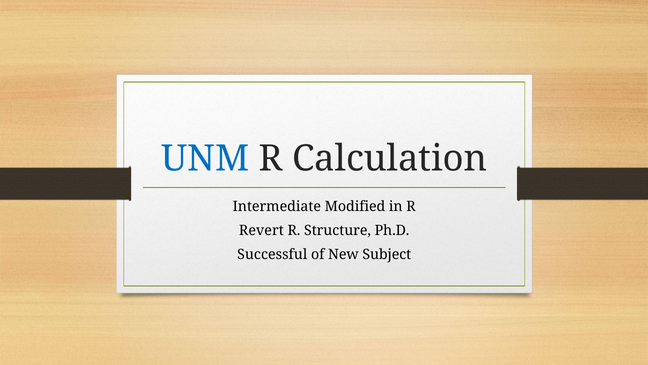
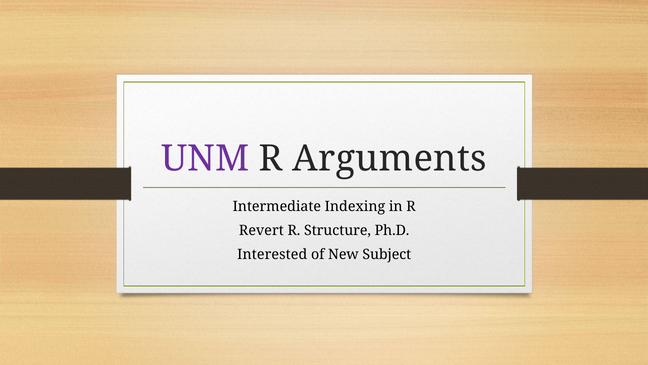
UNM colour: blue -> purple
Calculation: Calculation -> Arguments
Modified: Modified -> Indexing
Successful: Successful -> Interested
